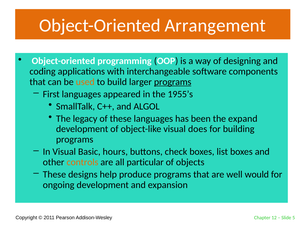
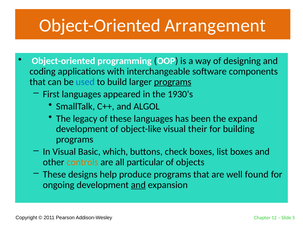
used colour: orange -> blue
1955’s: 1955’s -> 1930’s
does: does -> their
hours: hours -> which
would: would -> found
and at (138, 185) underline: none -> present
